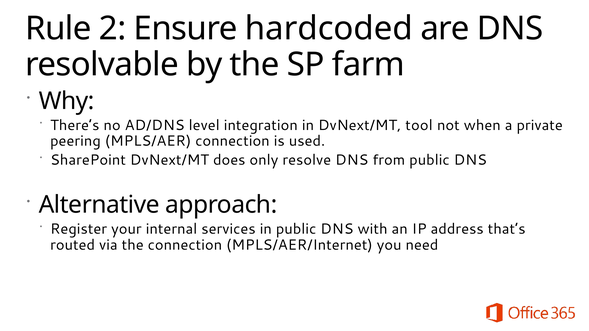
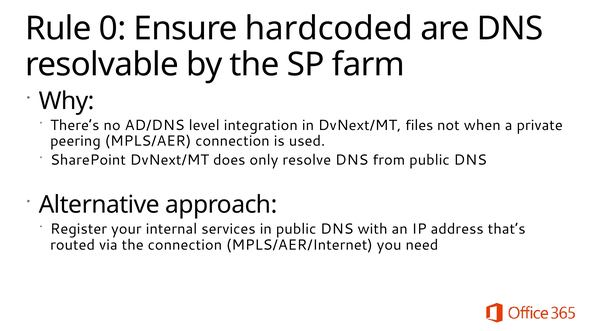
2: 2 -> 0
tool: tool -> files
